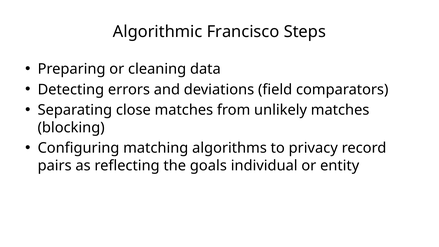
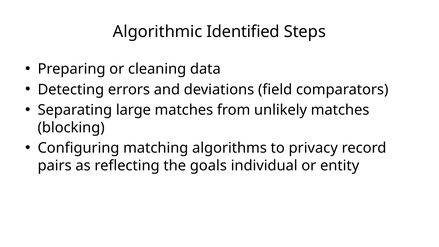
Francisco: Francisco -> Identified
close: close -> large
